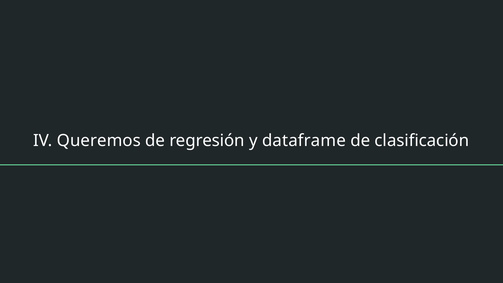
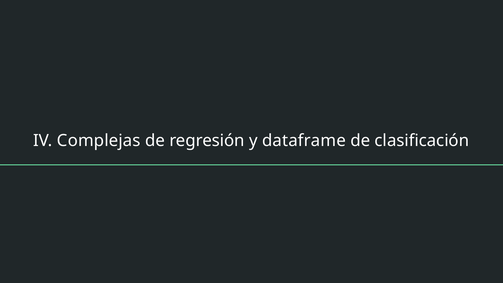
Queremos: Queremos -> Complejas
